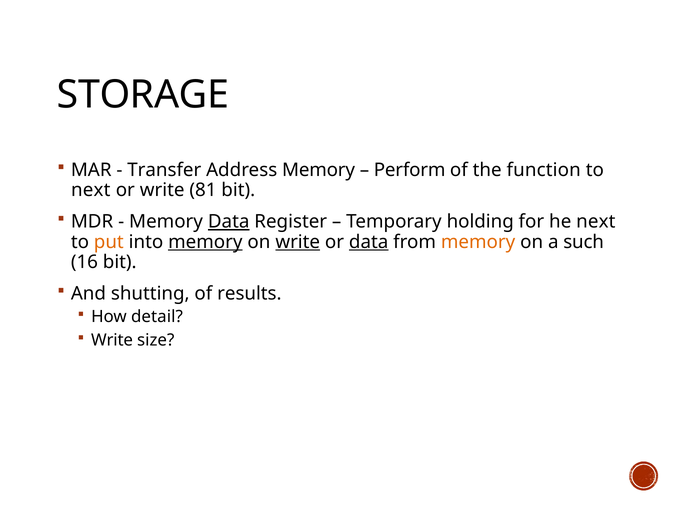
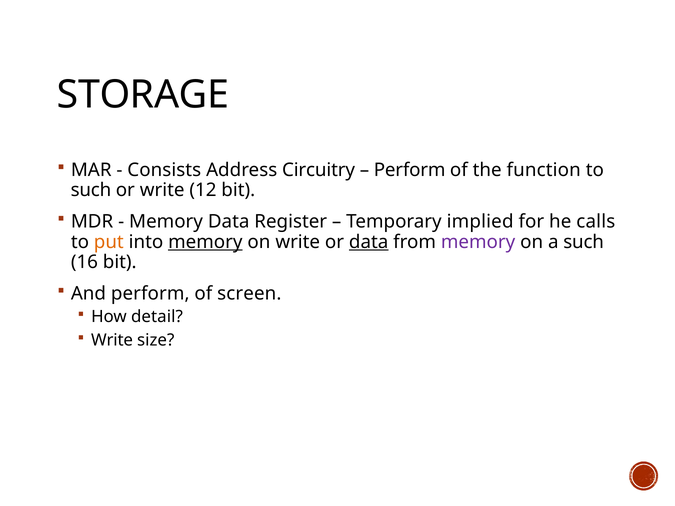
Transfer: Transfer -> Consists
Address Memory: Memory -> Circuitry
next at (91, 190): next -> such
81: 81 -> 12
Data at (229, 222) underline: present -> none
holding: holding -> implied
he next: next -> calls
write at (298, 242) underline: present -> none
memory at (478, 242) colour: orange -> purple
And shutting: shutting -> perform
results: results -> screen
